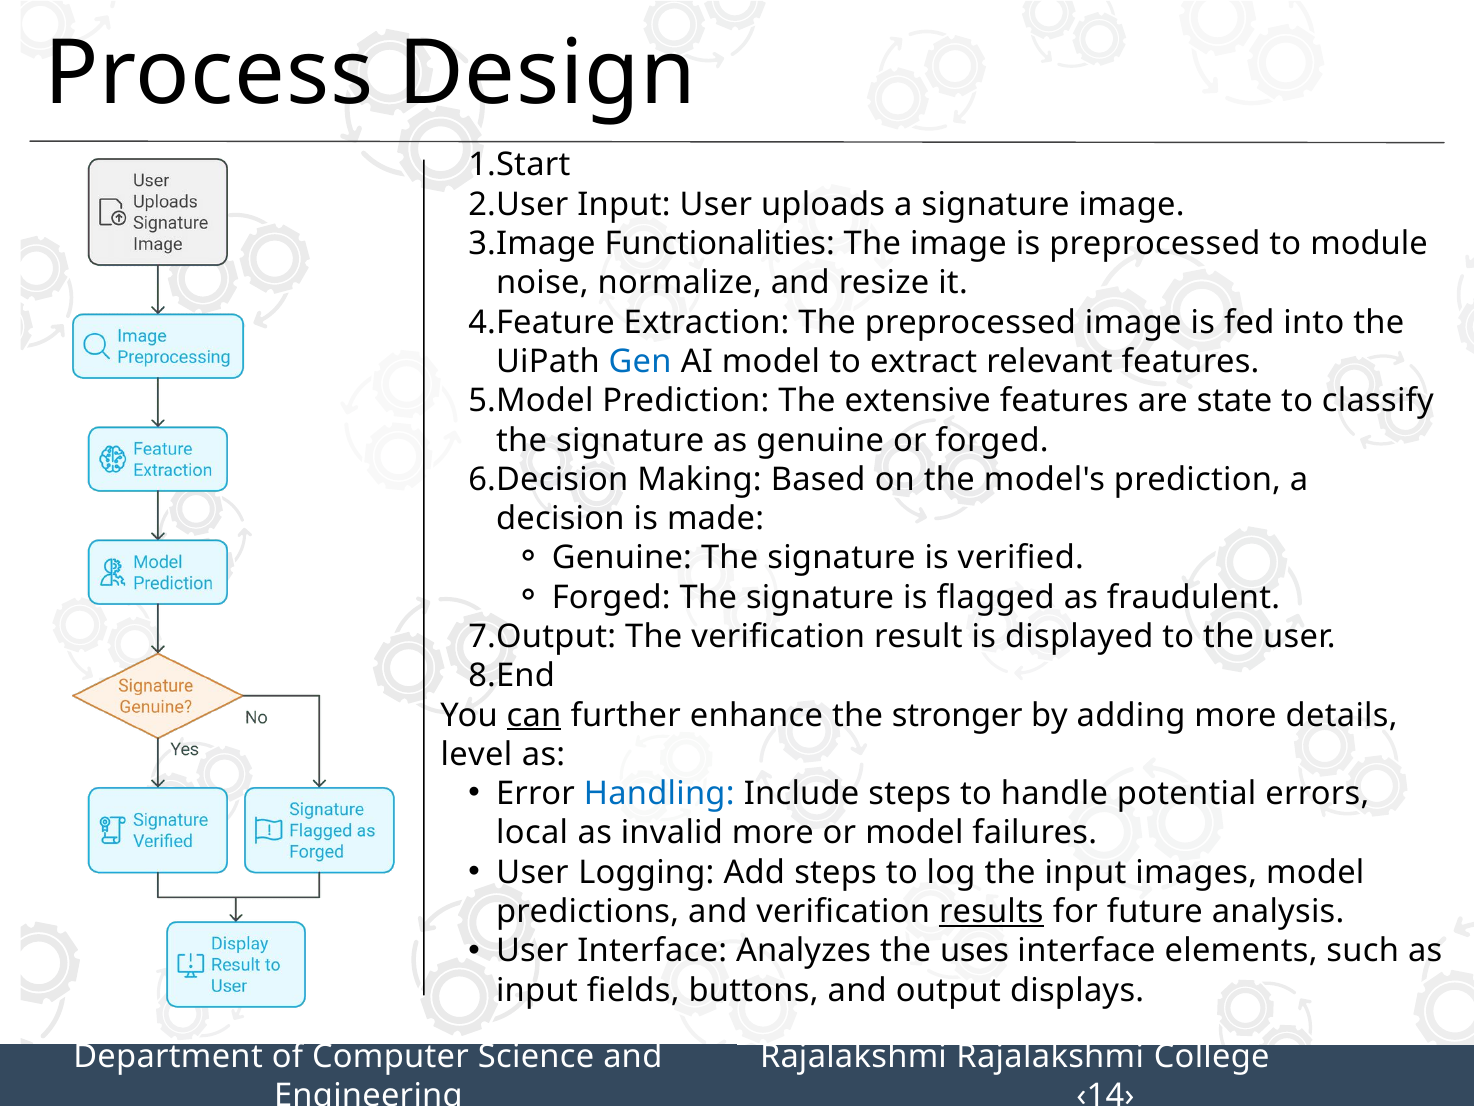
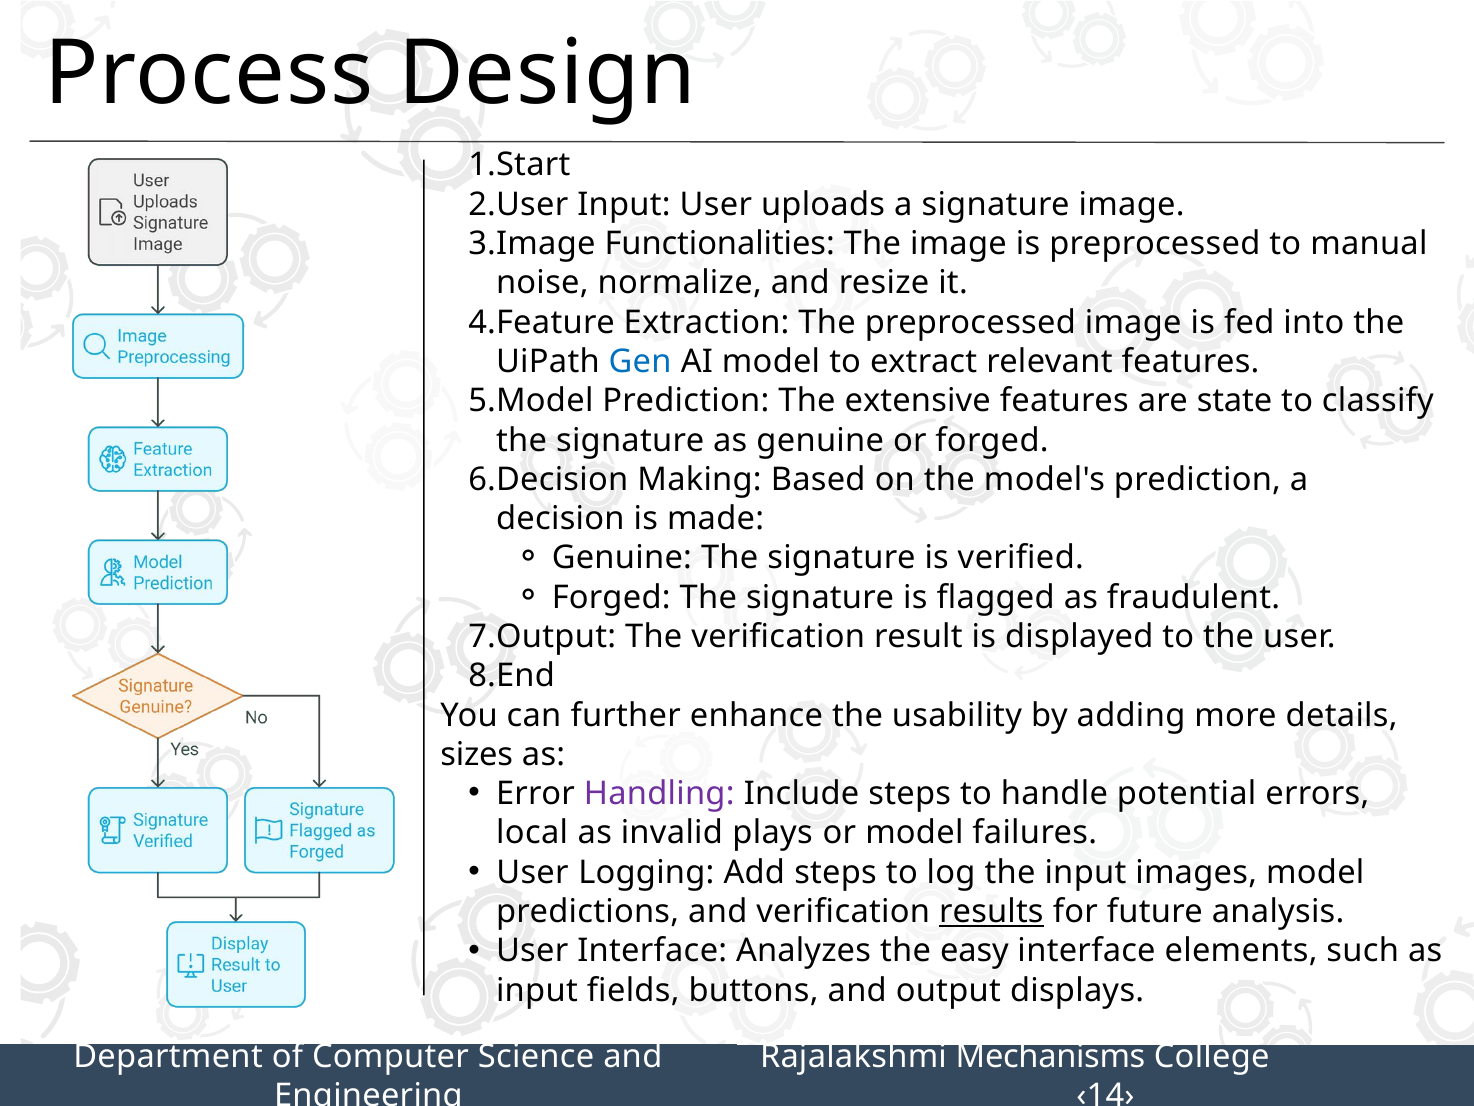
module: module -> manual
can underline: present -> none
stronger: stronger -> usability
level: level -> sizes
Handling colour: blue -> purple
invalid more: more -> plays
uses: uses -> easy
Rajalakshmi Rajalakshmi: Rajalakshmi -> Mechanisms
